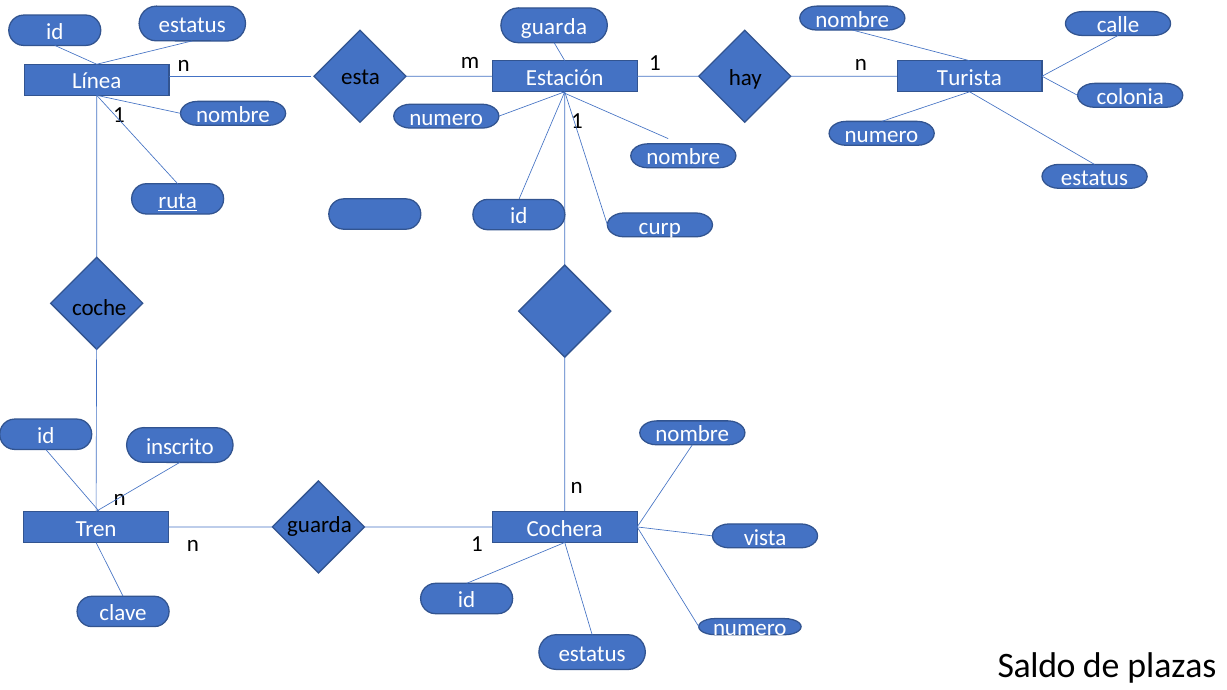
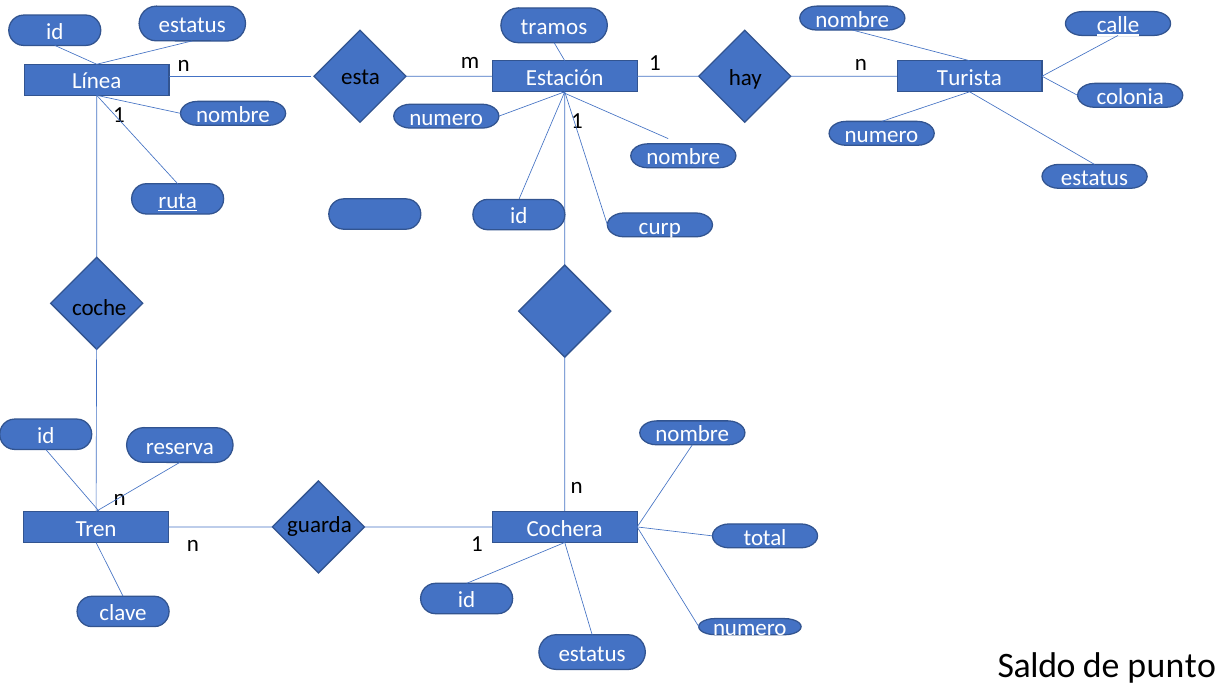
guarda at (554, 27): guarda -> tramos
calle underline: none -> present
inscrito: inscrito -> reserva
vista: vista -> total
plazas: plazas -> punto
